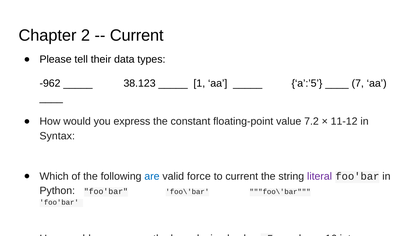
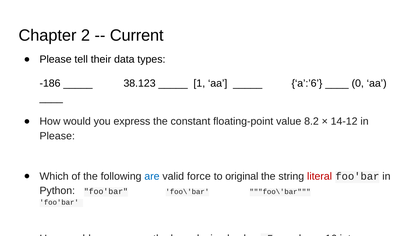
-962: -962 -> -186
a’:’5: a’:’5 -> a’:’6
7: 7 -> 0
7.2: 7.2 -> 8.2
11-12: 11-12 -> 14-12
Syntax at (57, 136): Syntax -> Please
to current: current -> original
literal colour: purple -> red
